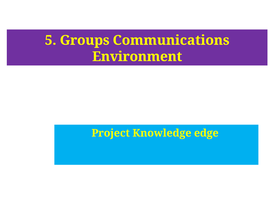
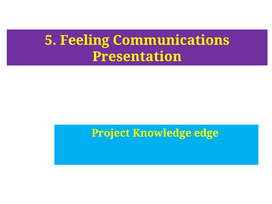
Groups: Groups -> Feeling
Environment: Environment -> Presentation
